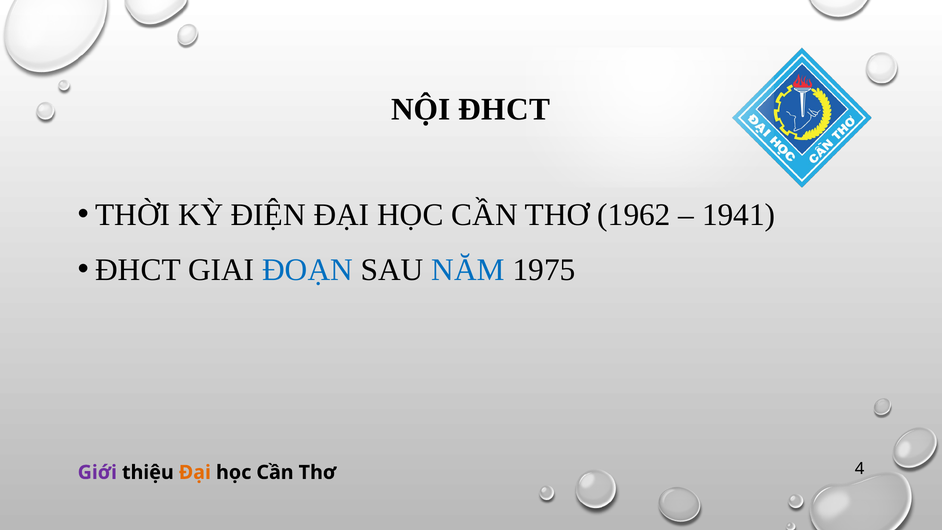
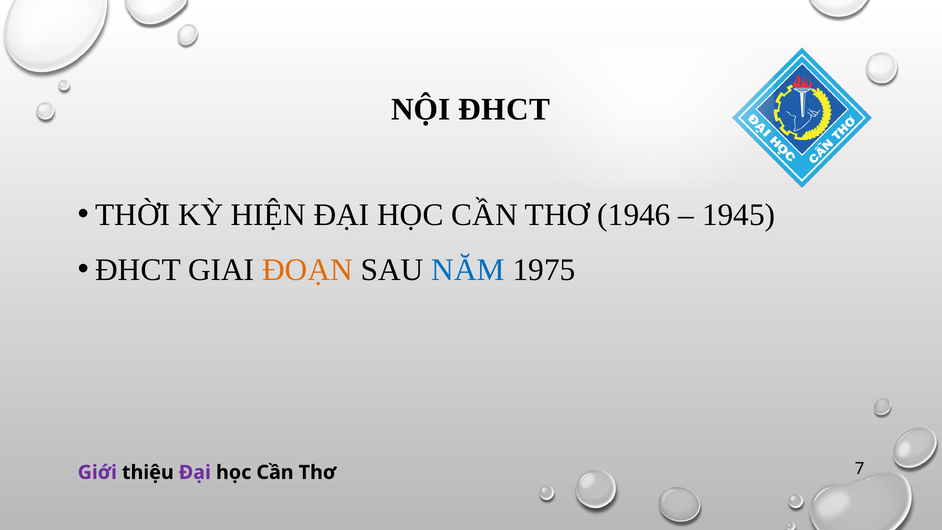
ĐIỆN: ĐIỆN -> HIỆN
1962: 1962 -> 1946
1941: 1941 -> 1945
ĐOẠN colour: blue -> orange
Đại at (195, 472) colour: orange -> purple
4: 4 -> 7
